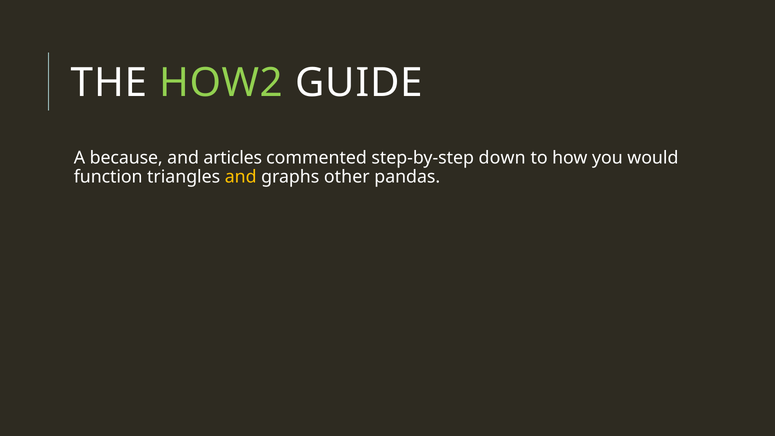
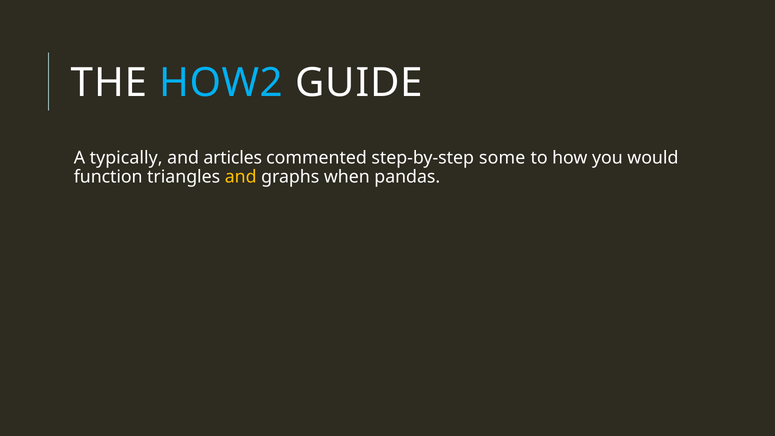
HOW2 colour: light green -> light blue
because: because -> typically
down: down -> some
other: other -> when
